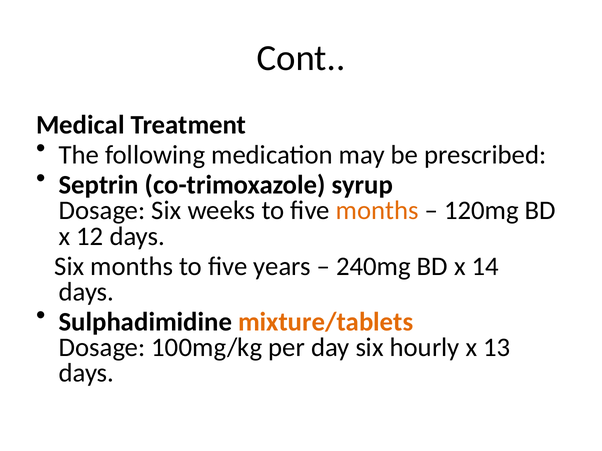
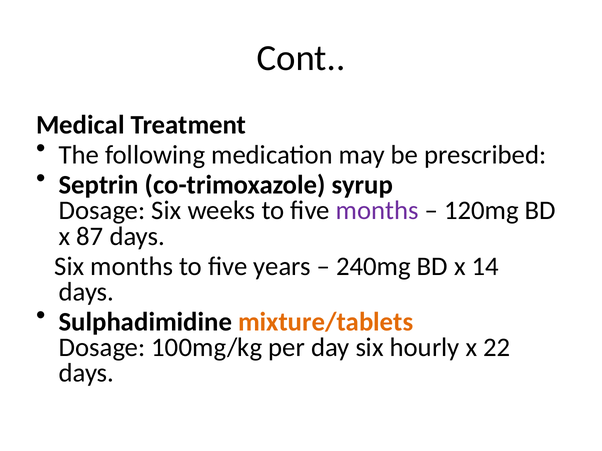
months at (377, 211) colour: orange -> purple
12: 12 -> 87
13: 13 -> 22
